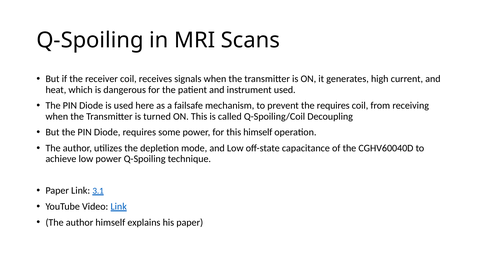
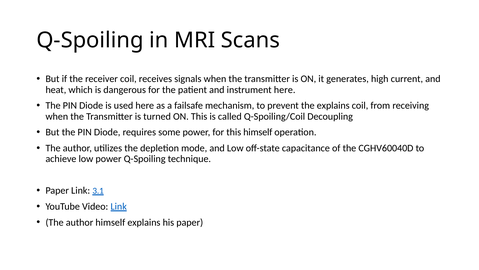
instrument used: used -> here
the requires: requires -> explains
